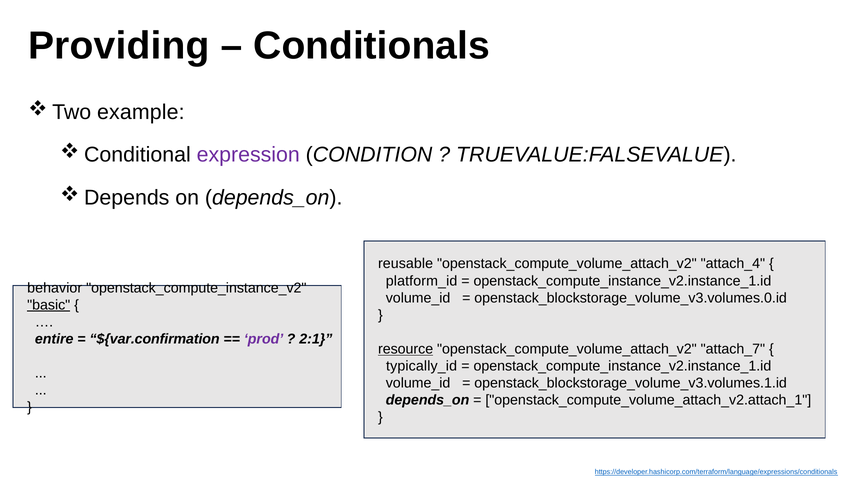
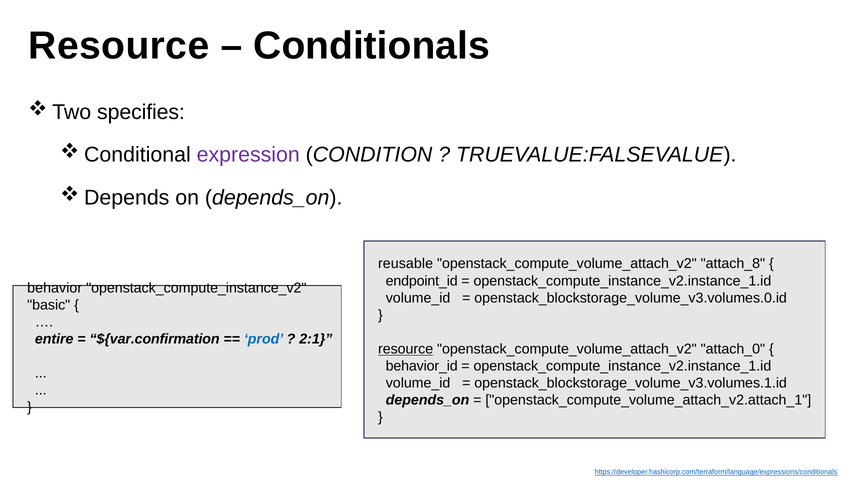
Providing at (119, 46): Providing -> Resource
example: example -> specifies
attach_4: attach_4 -> attach_8
platform_id: platform_id -> endpoint_id
basic underline: present -> none
prod colour: purple -> blue
attach_7: attach_7 -> attach_0
typically_id: typically_id -> behavior_id
